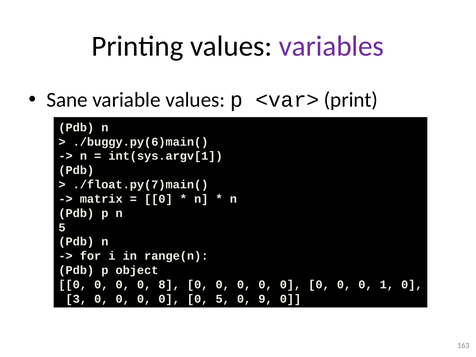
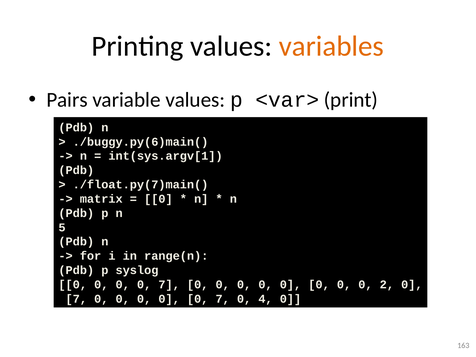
variables colour: purple -> orange
Sane: Sane -> Pairs
object: object -> syslog
8 at (169, 285): 8 -> 7
1: 1 -> 2
3 at (76, 299): 3 -> 7
5 at (223, 299): 5 -> 7
9: 9 -> 4
